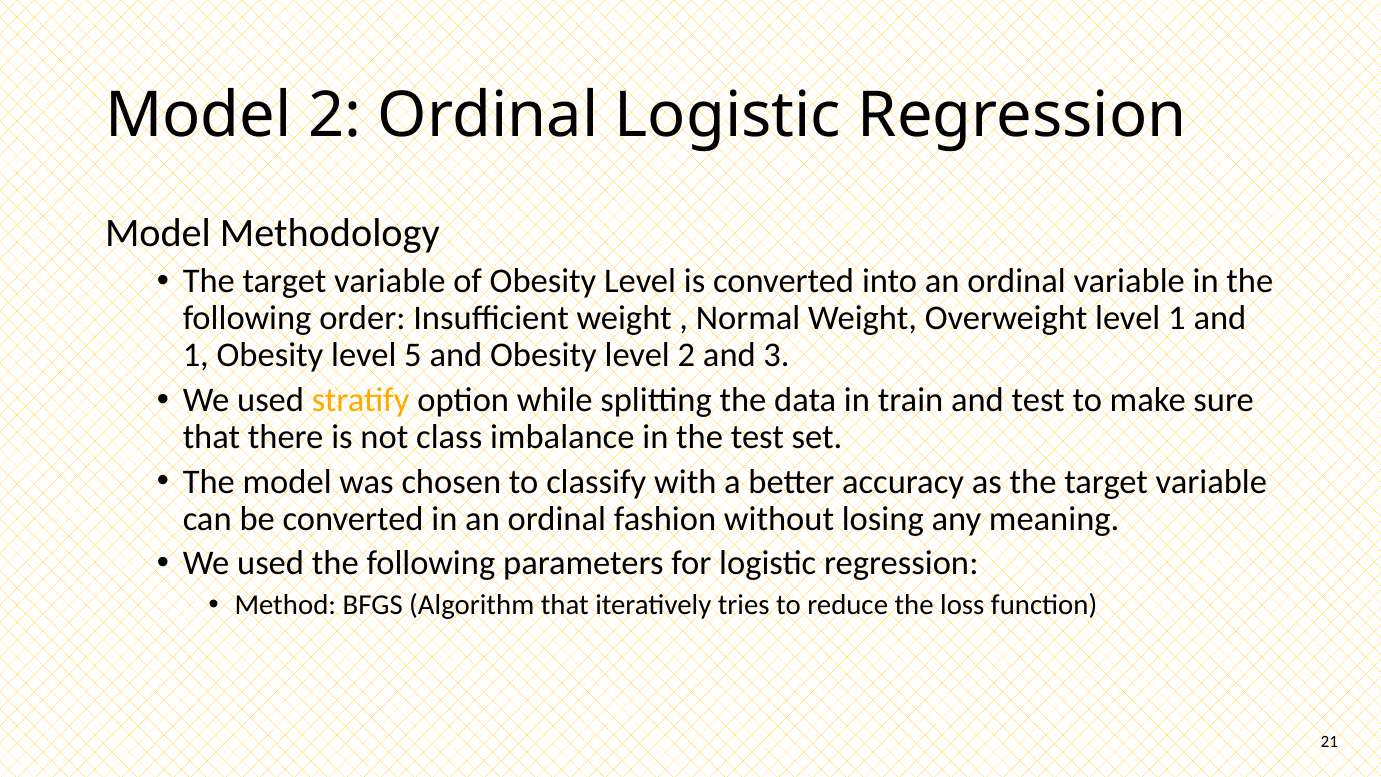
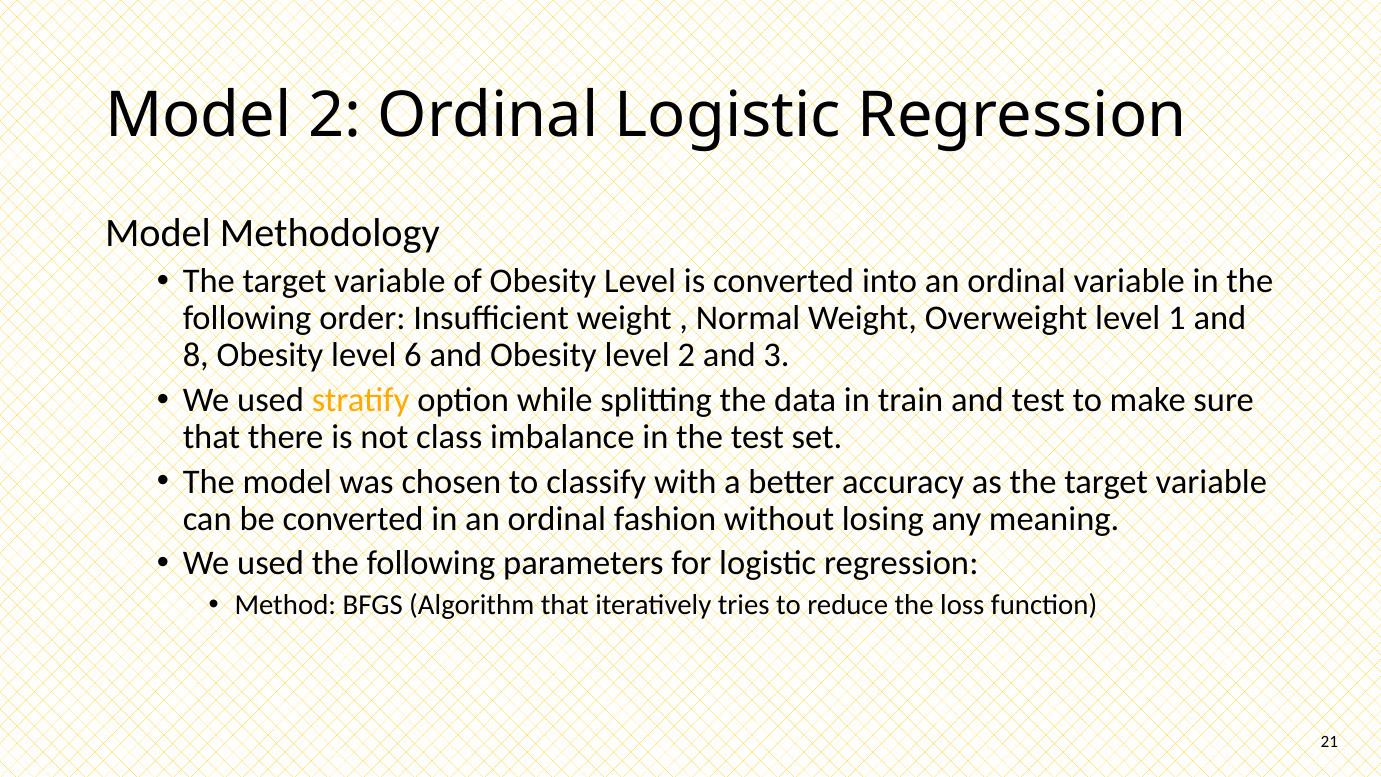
1 at (196, 355): 1 -> 8
5: 5 -> 6
